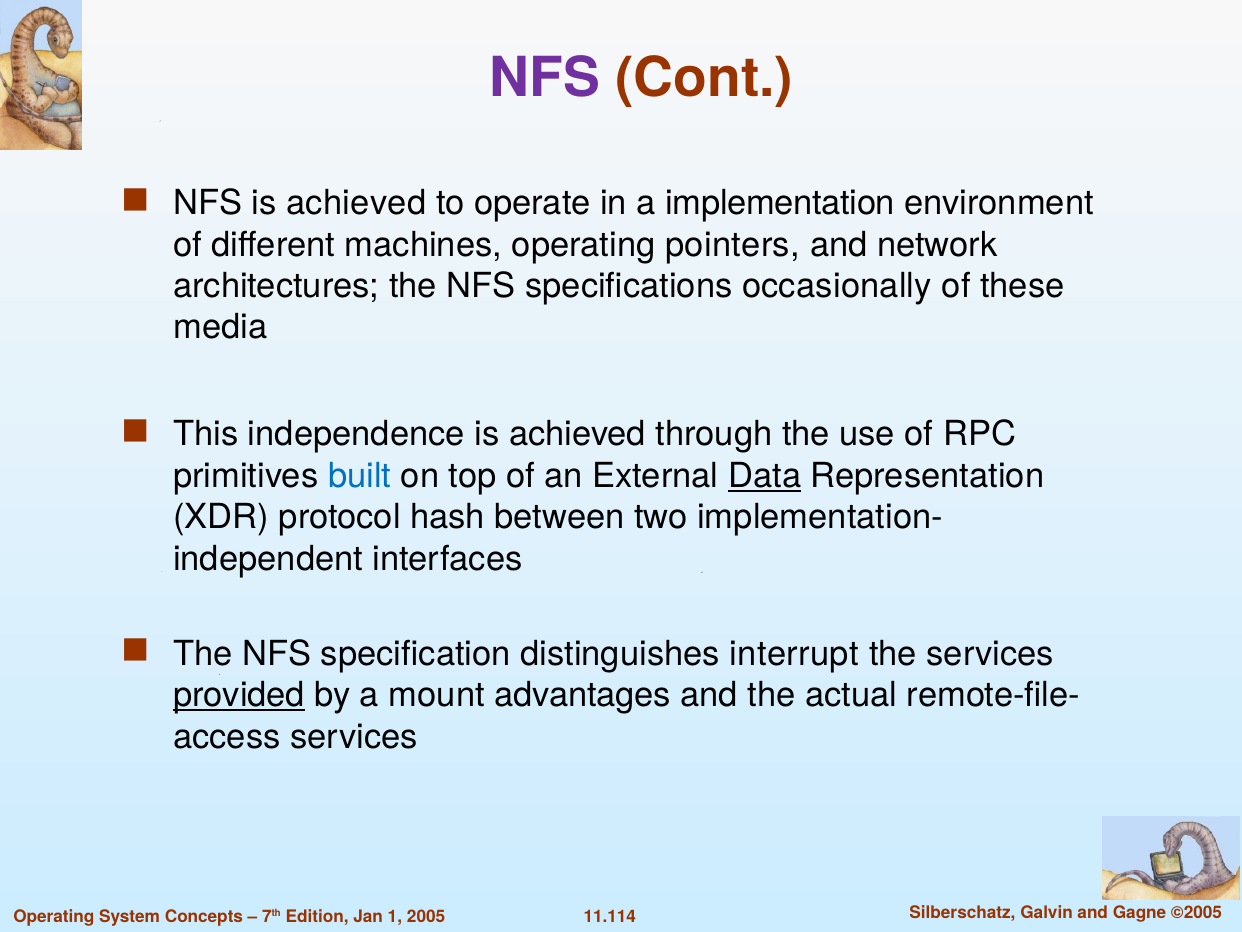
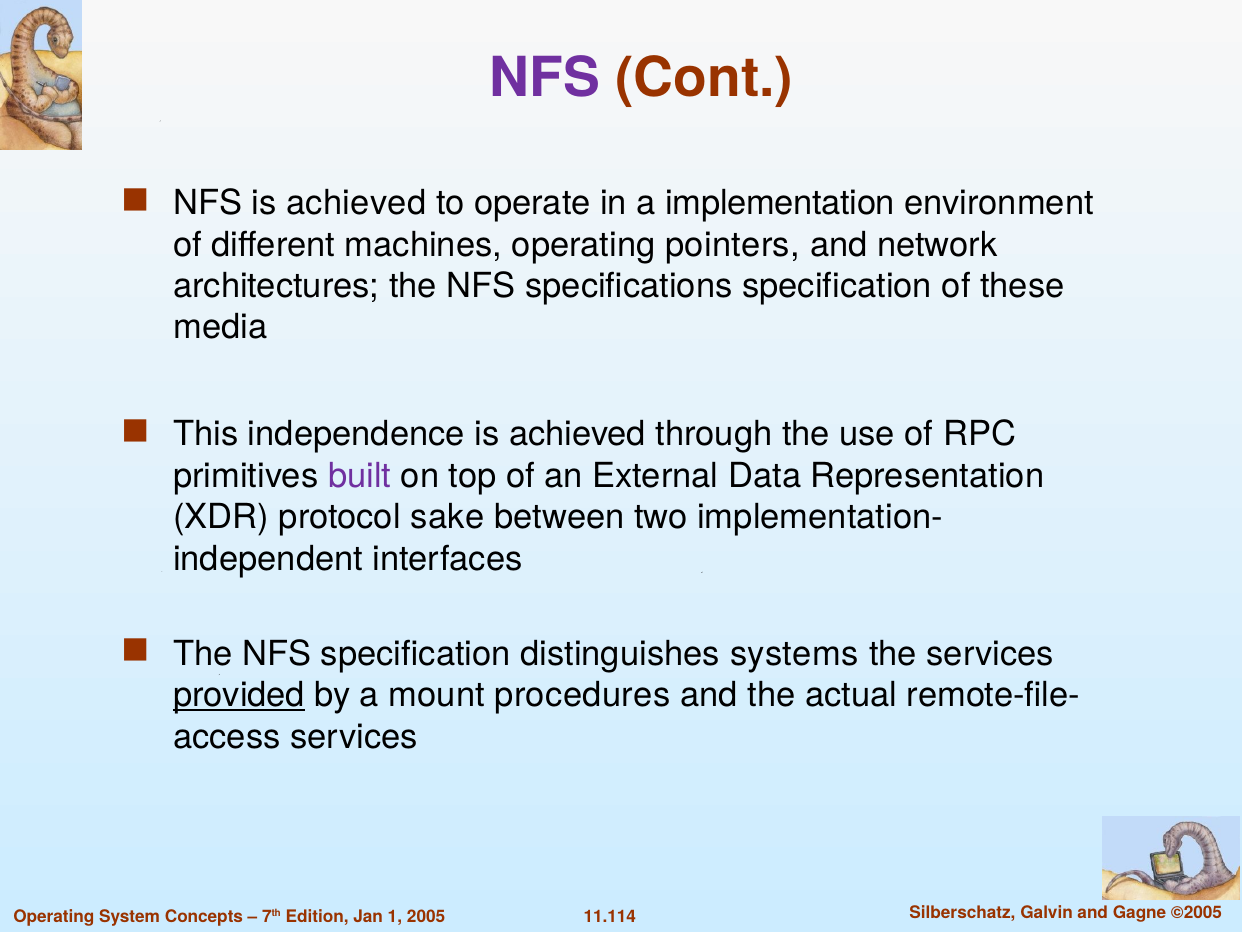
specifications occasionally: occasionally -> specification
built colour: blue -> purple
Data underline: present -> none
hash: hash -> sake
interrupt: interrupt -> systems
advantages: advantages -> procedures
